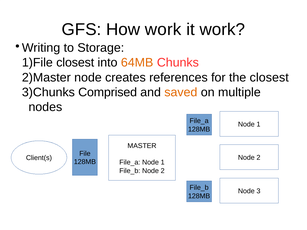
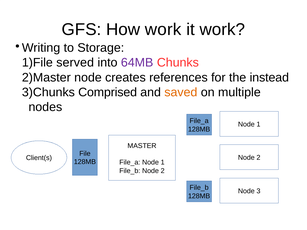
closest at (75, 63): closest -> served
64MB colour: orange -> purple
the closest: closest -> instead
